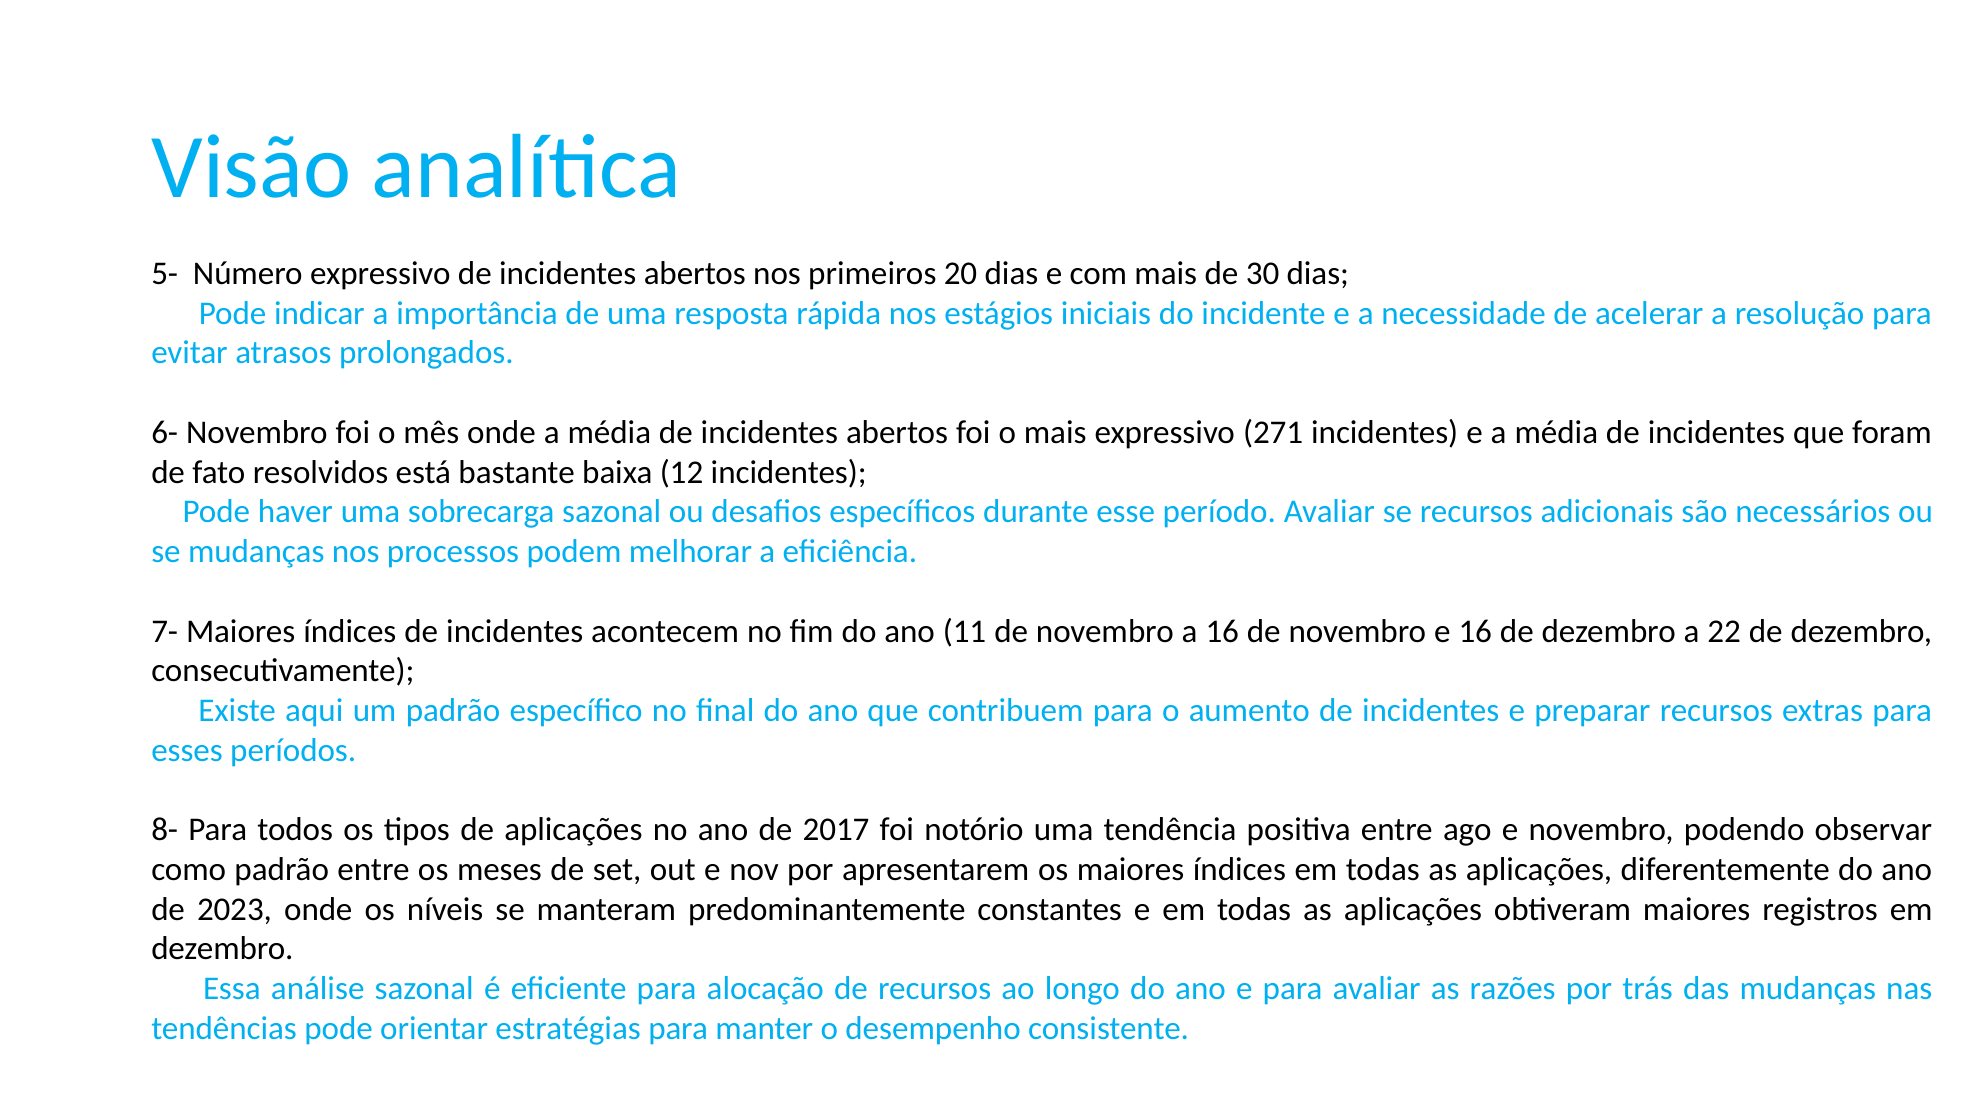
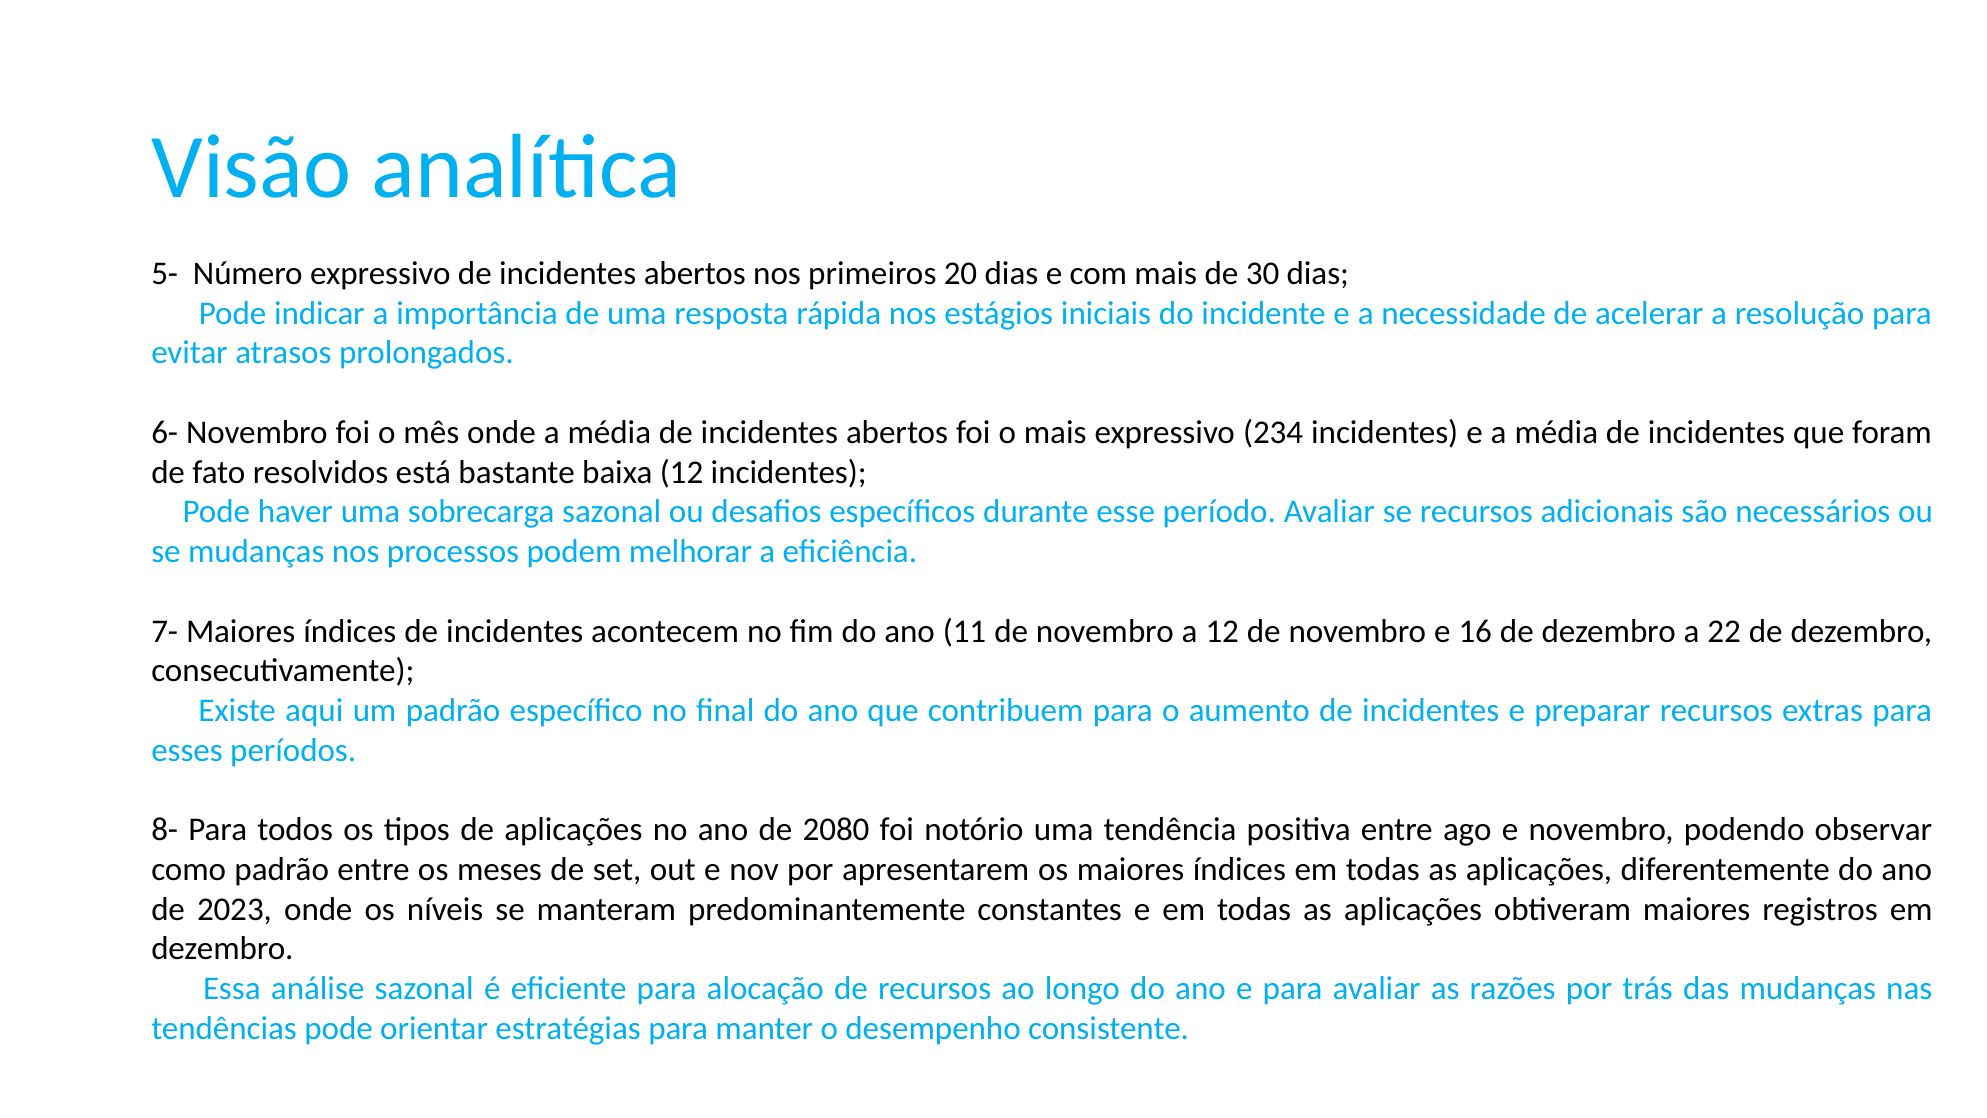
271: 271 -> 234
a 16: 16 -> 12
2017: 2017 -> 2080
